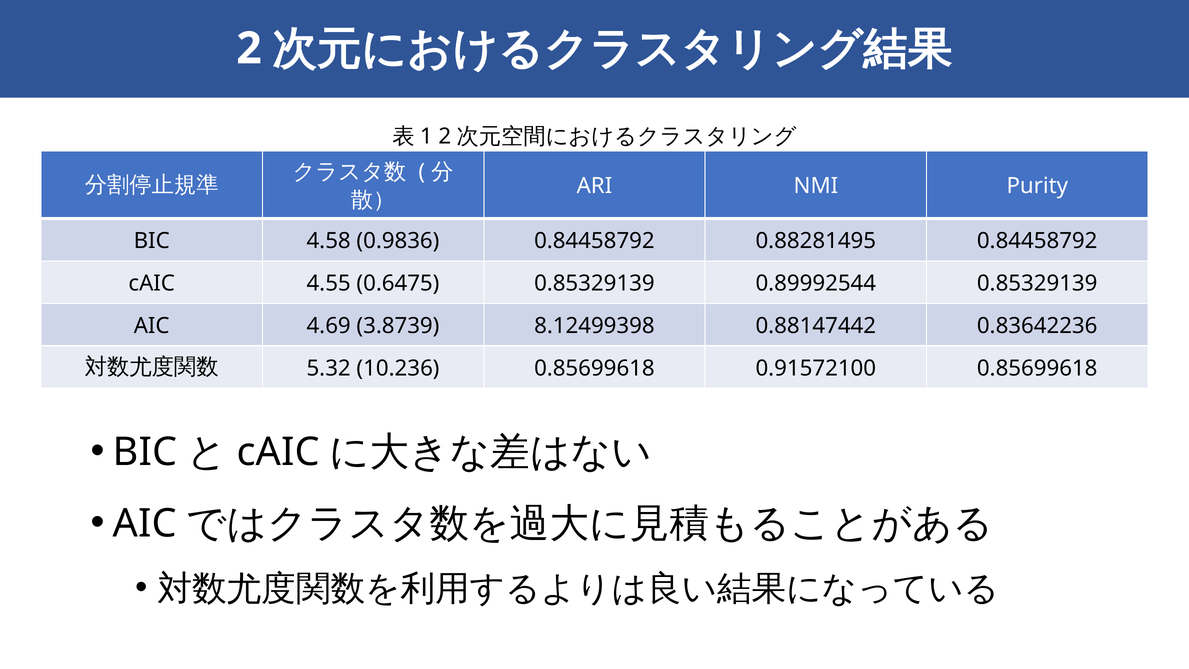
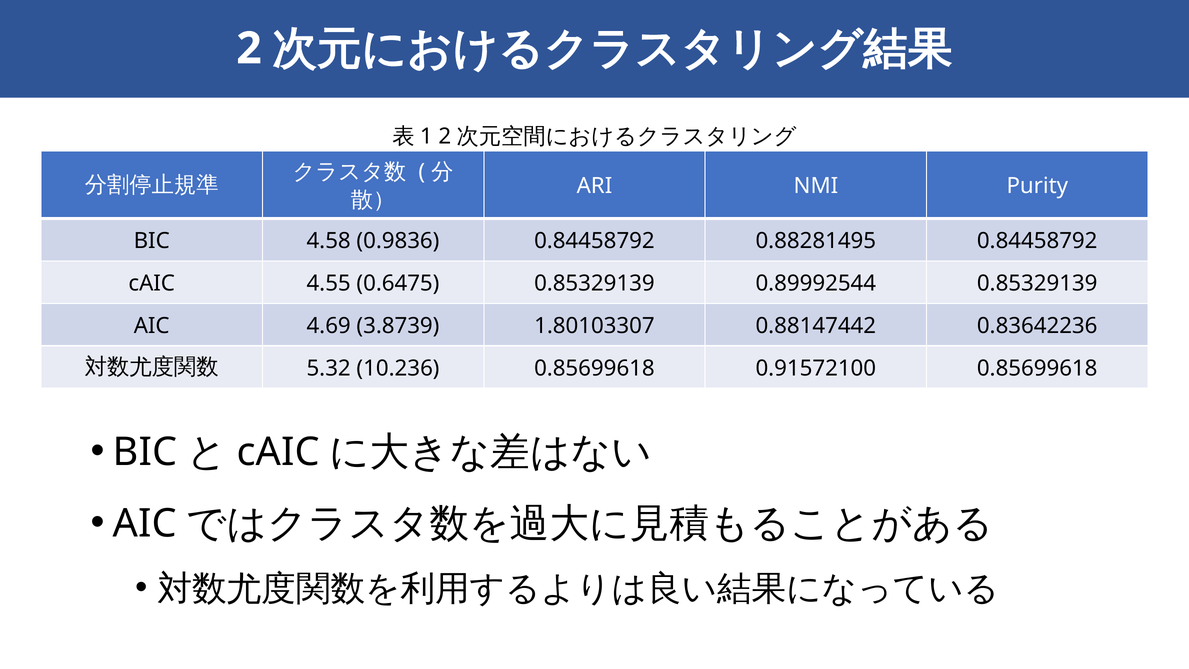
8.12499398: 8.12499398 -> 1.80103307
